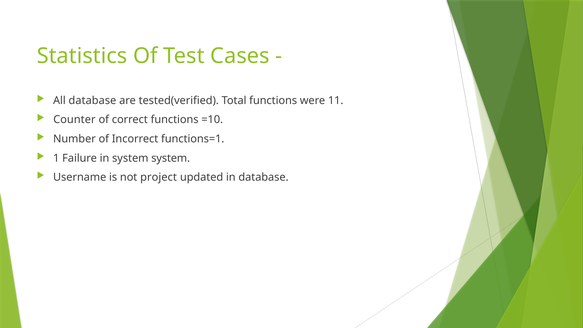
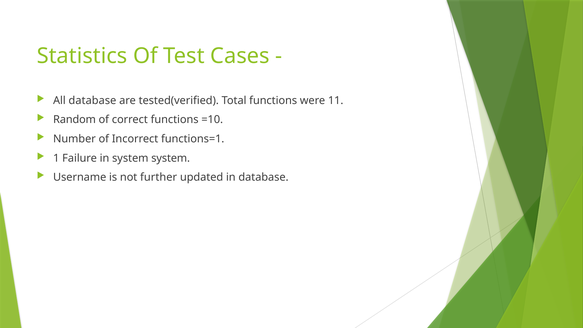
Counter: Counter -> Random
project: project -> further
